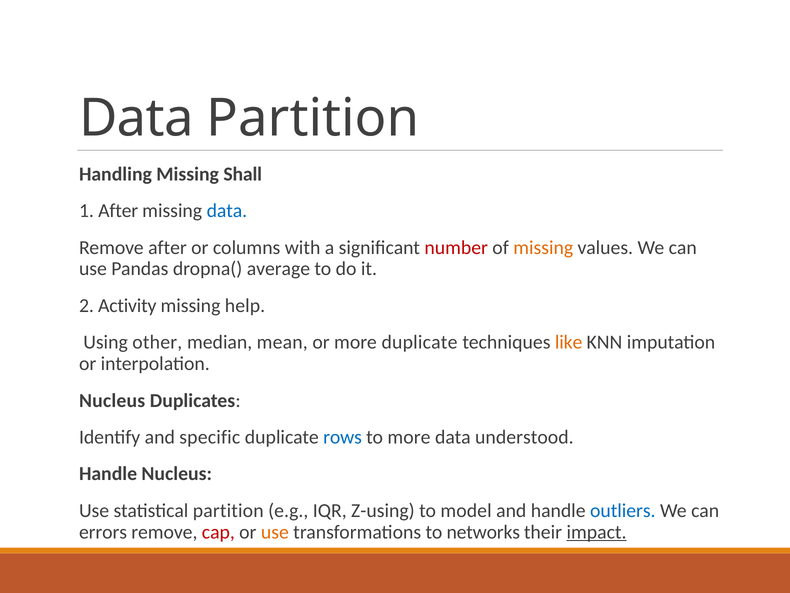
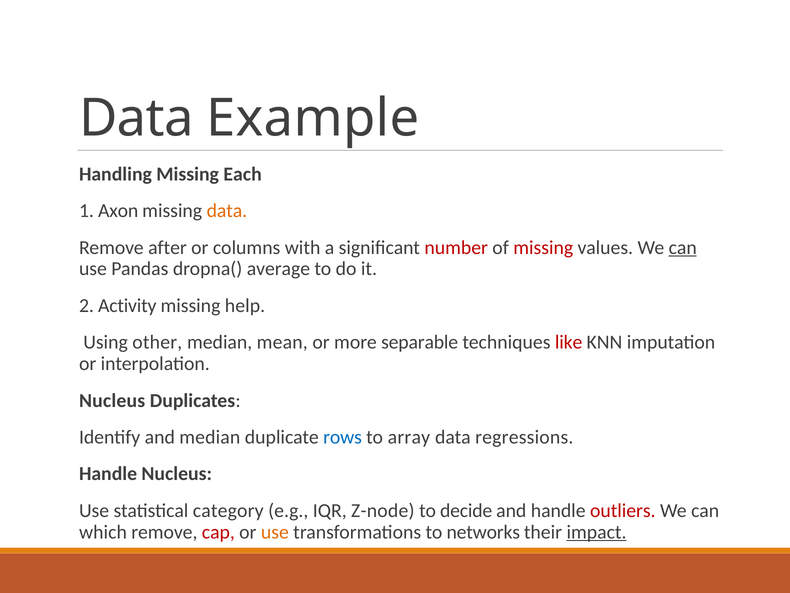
Data Partition: Partition -> Example
Shall: Shall -> Each
1 After: After -> Axon
data at (227, 211) colour: blue -> orange
missing at (543, 247) colour: orange -> red
can at (683, 247) underline: none -> present
more duplicate: duplicate -> separable
like colour: orange -> red
and specific: specific -> median
to more: more -> array
understood: understood -> regressions
statistical partition: partition -> category
Z-using: Z-using -> Z-node
model: model -> decide
outliers colour: blue -> red
errors: errors -> which
